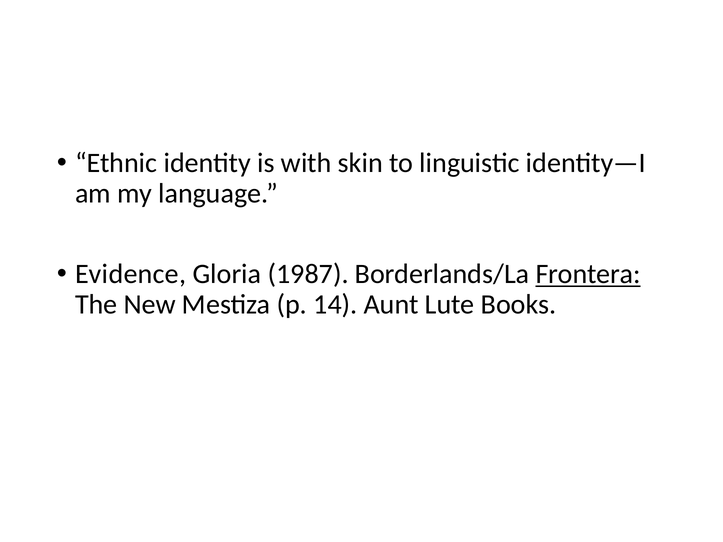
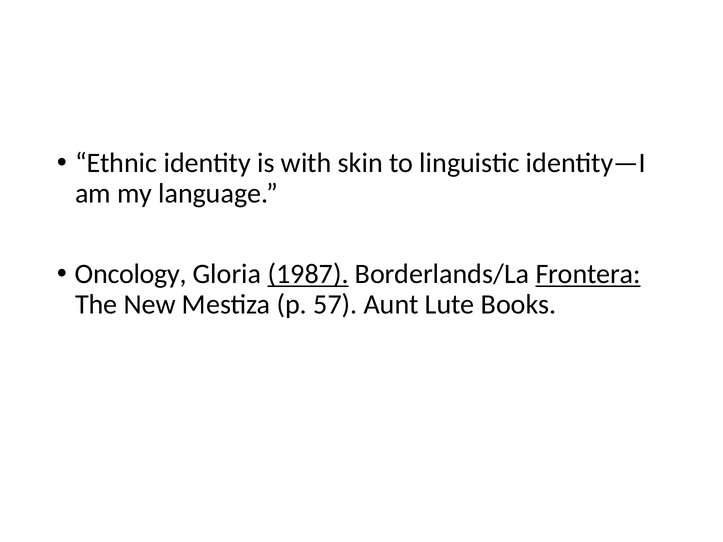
Evidence: Evidence -> Oncology
1987 underline: none -> present
14: 14 -> 57
